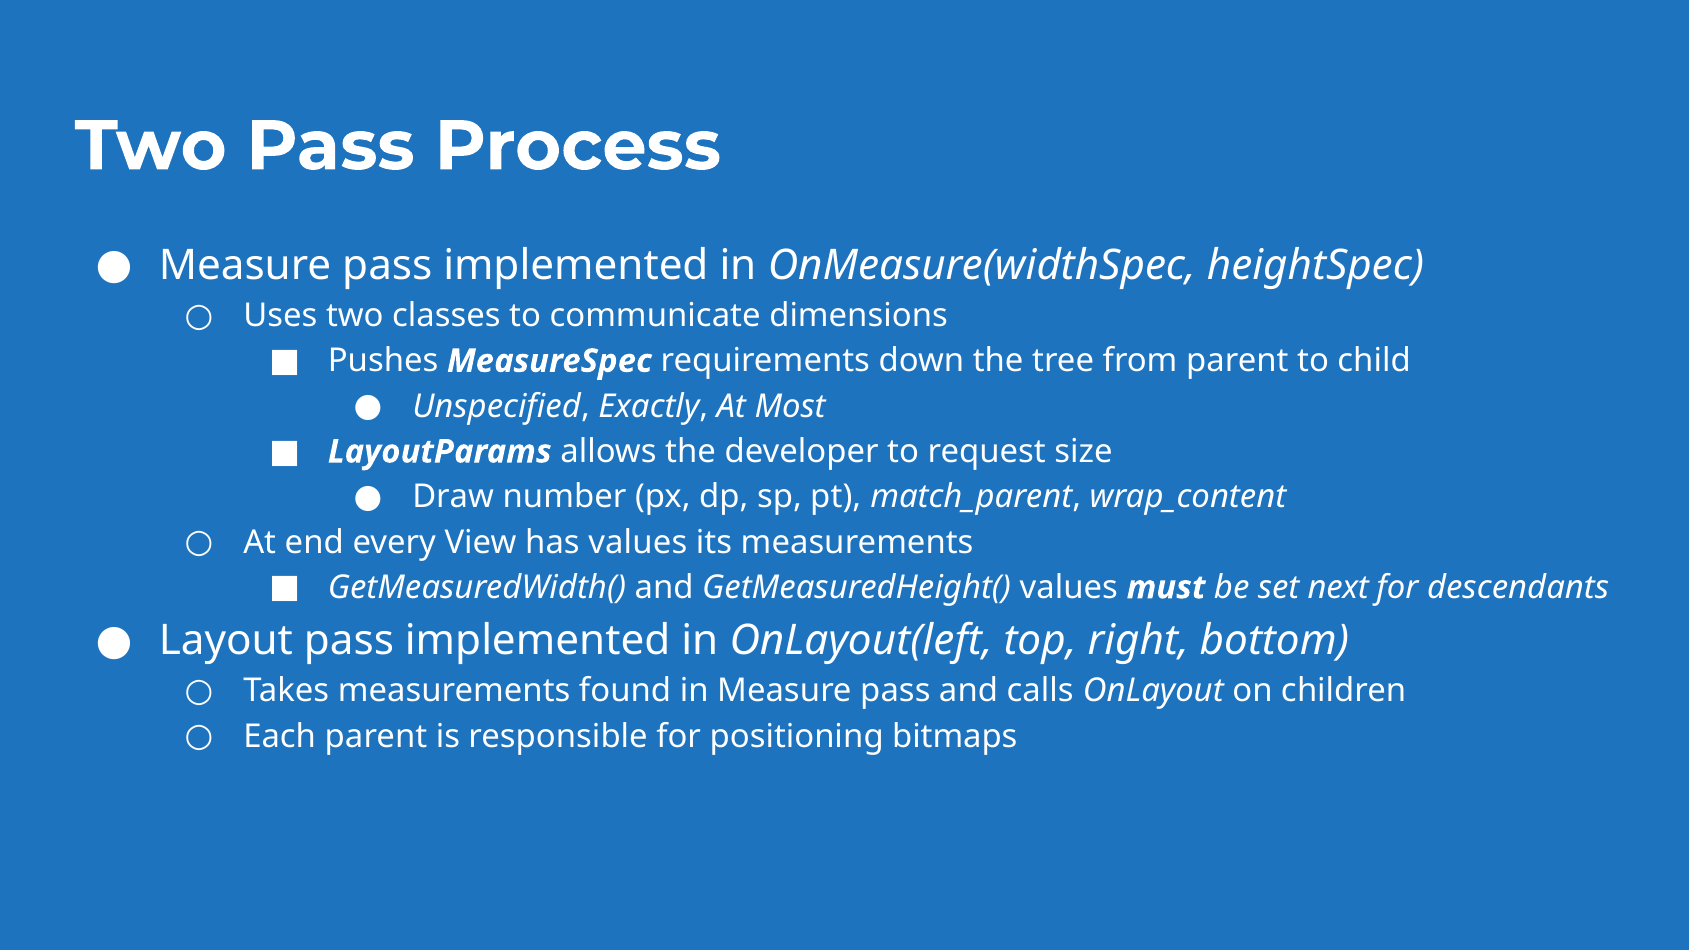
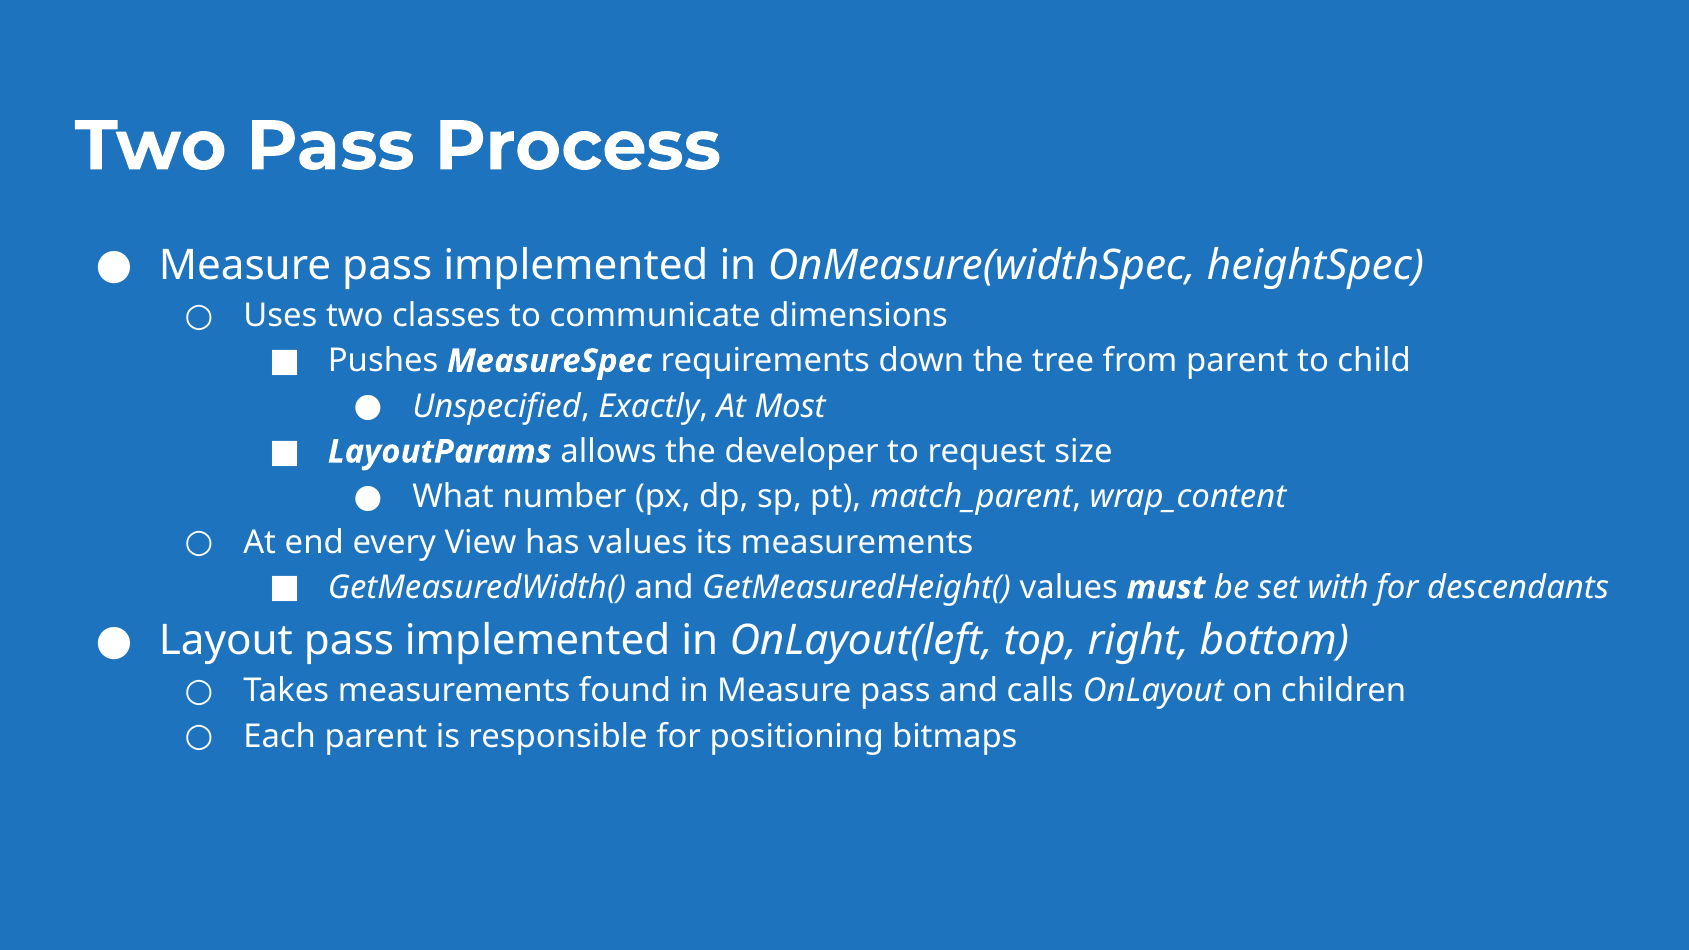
Draw: Draw -> What
next: next -> with
